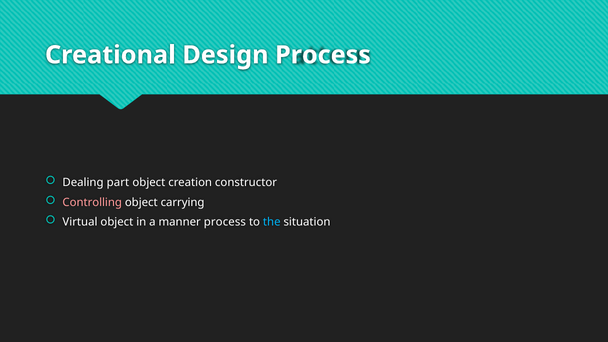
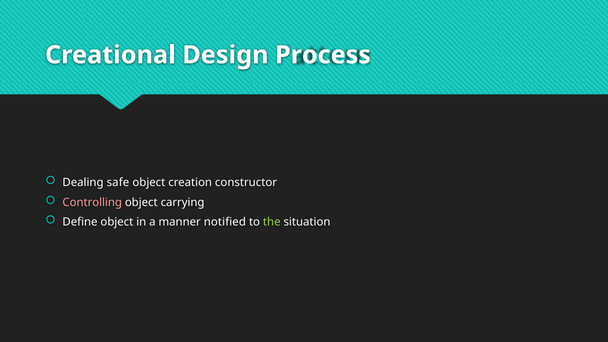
part: part -> safe
Virtual: Virtual -> Define
manner process: process -> notified
the colour: light blue -> light green
